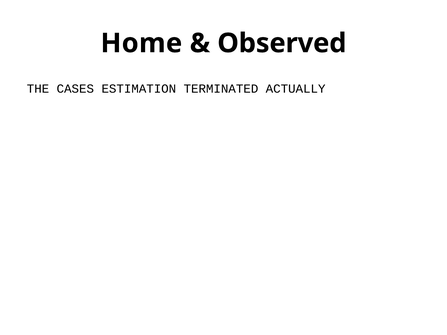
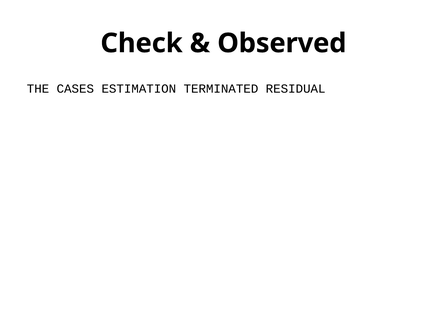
Home: Home -> Check
ACTUALLY: ACTUALLY -> RESIDUAL
